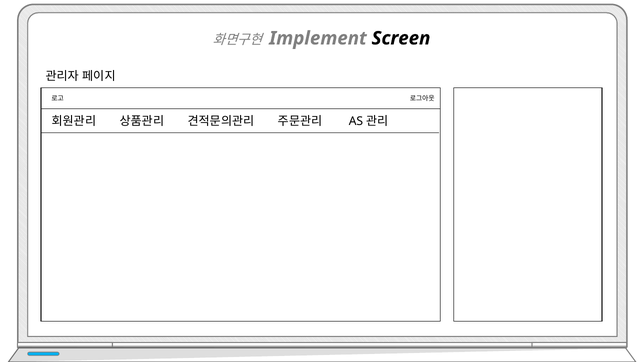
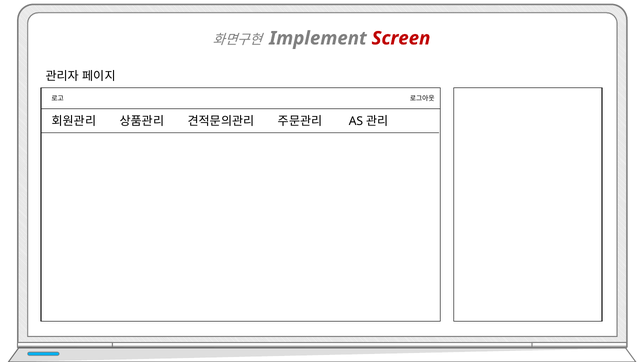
Screen colour: black -> red
